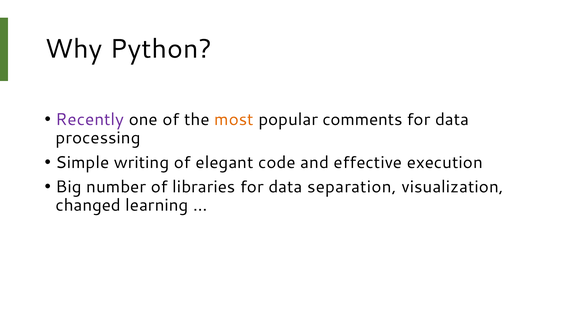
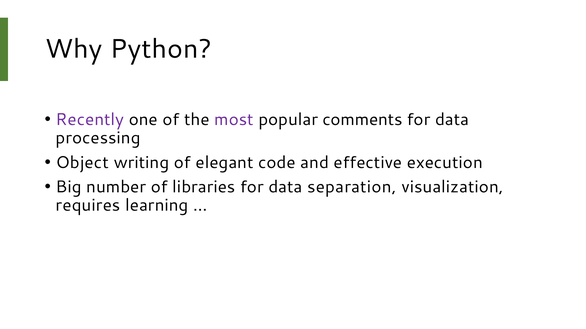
most colour: orange -> purple
Simple: Simple -> Object
changed: changed -> requires
